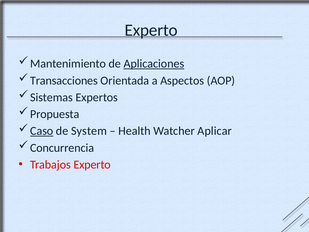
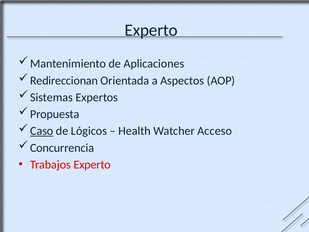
Aplicaciones underline: present -> none
Transacciones: Transacciones -> Redireccionan
System: System -> Lógicos
Aplicar: Aplicar -> Acceso
